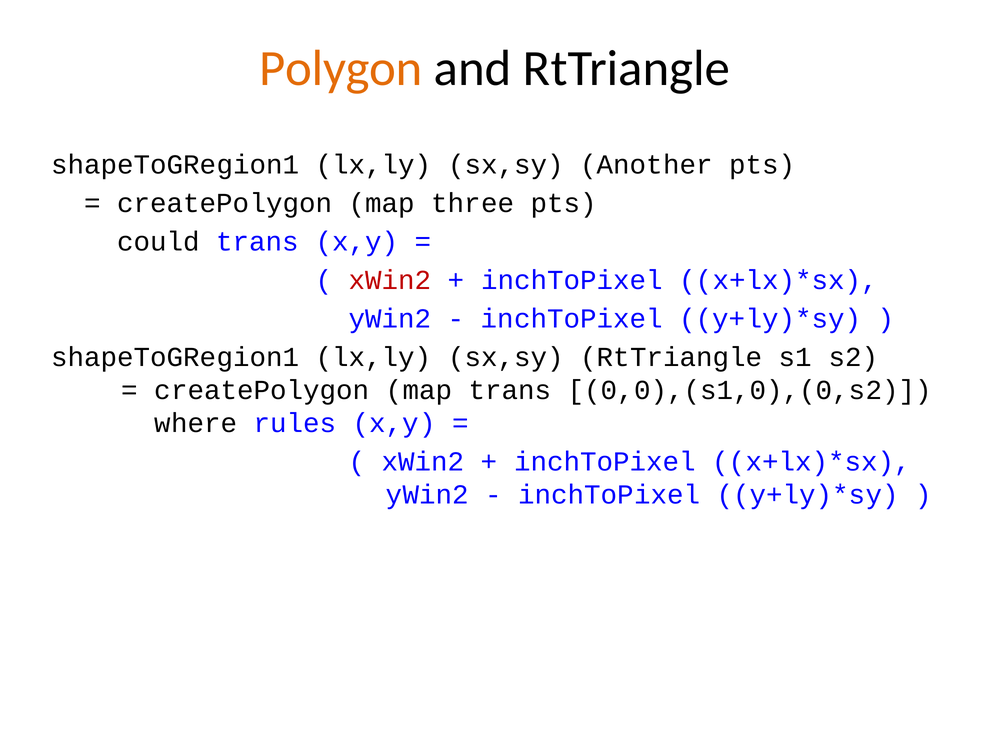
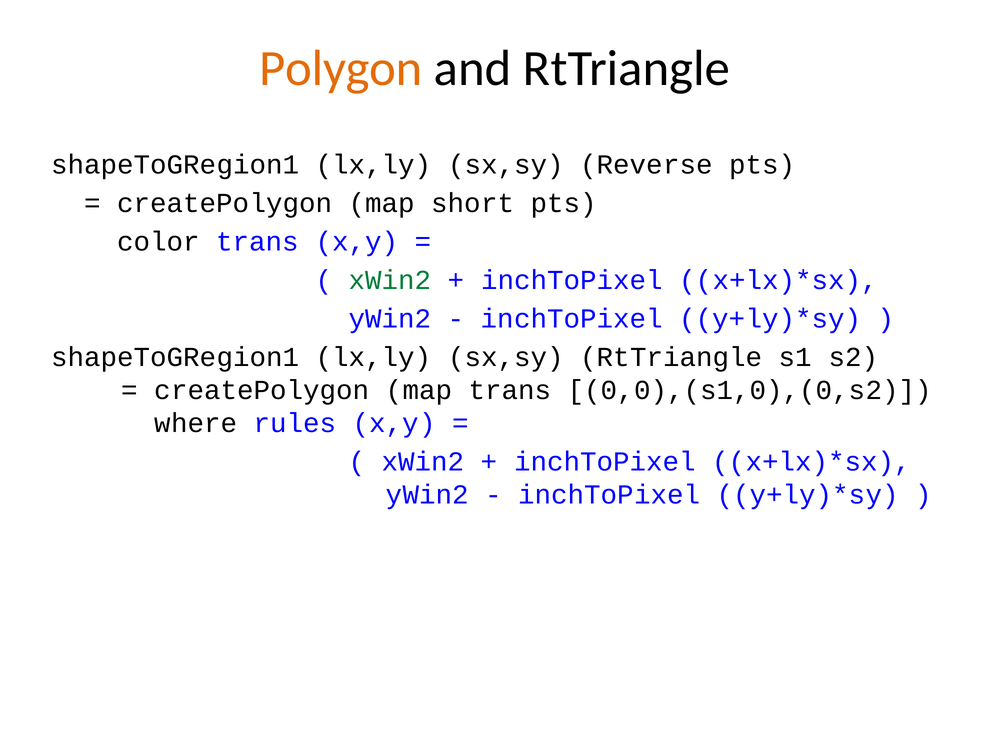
Another: Another -> Reverse
three: three -> short
could: could -> color
xWin2 at (390, 281) colour: red -> green
